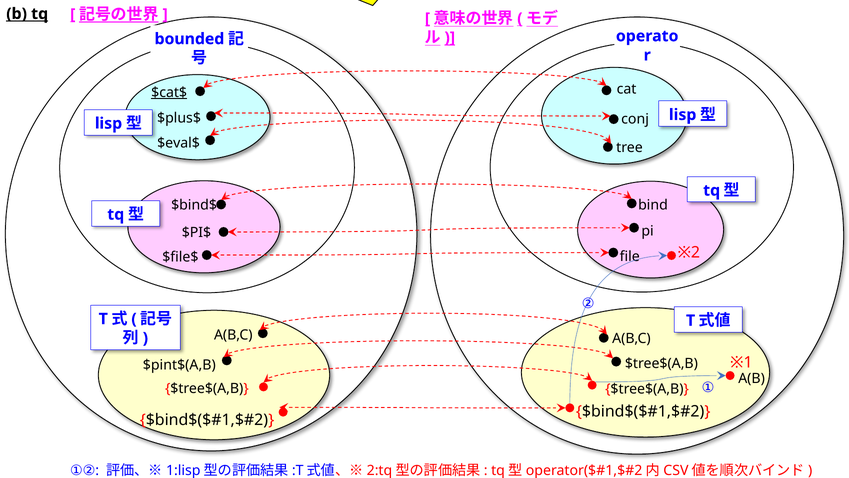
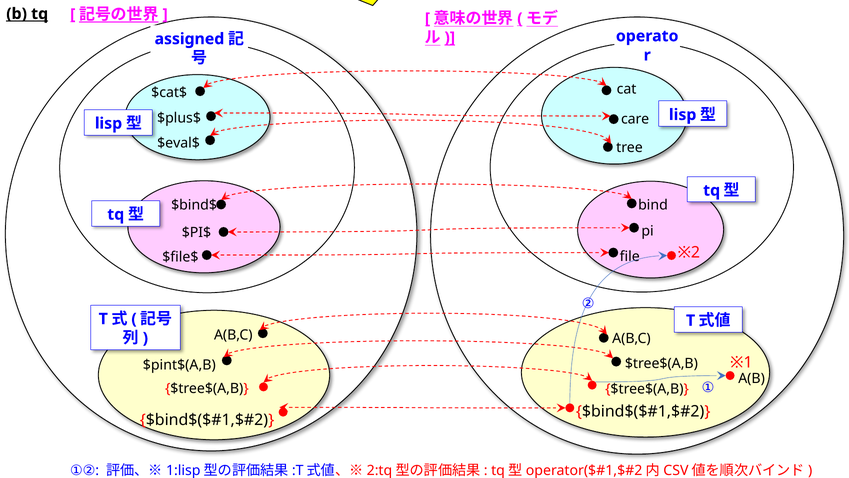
bounded: bounded -> assigned
$cat$ underline: present -> none
conj: conj -> care
